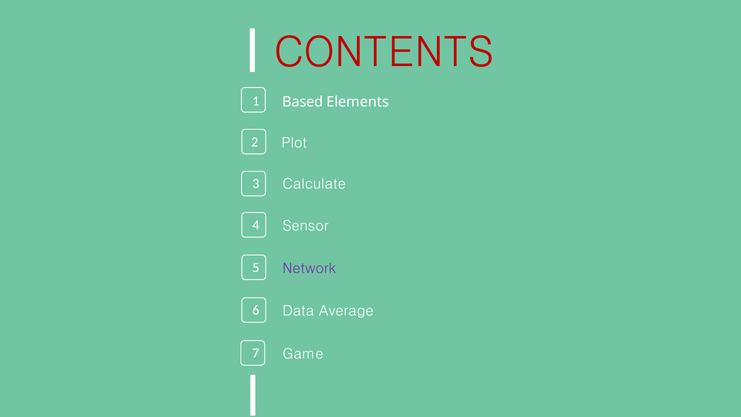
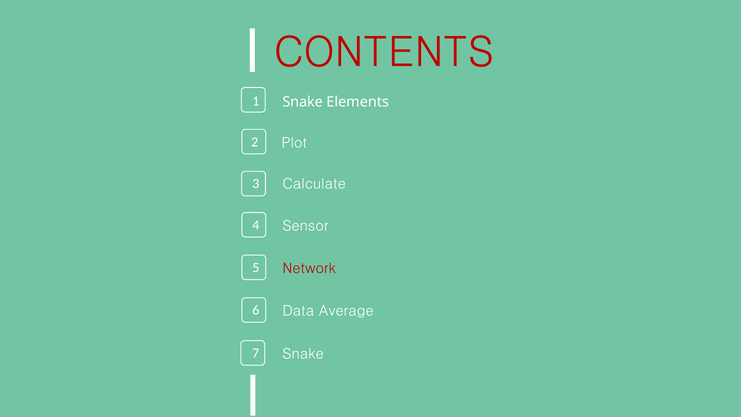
Based at (303, 102): Based -> Snake
Network colour: purple -> red
Game at (303, 354): Game -> Snake
